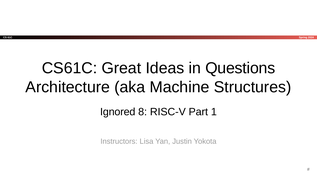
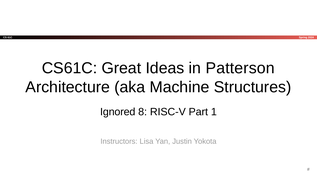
Questions: Questions -> Patterson
